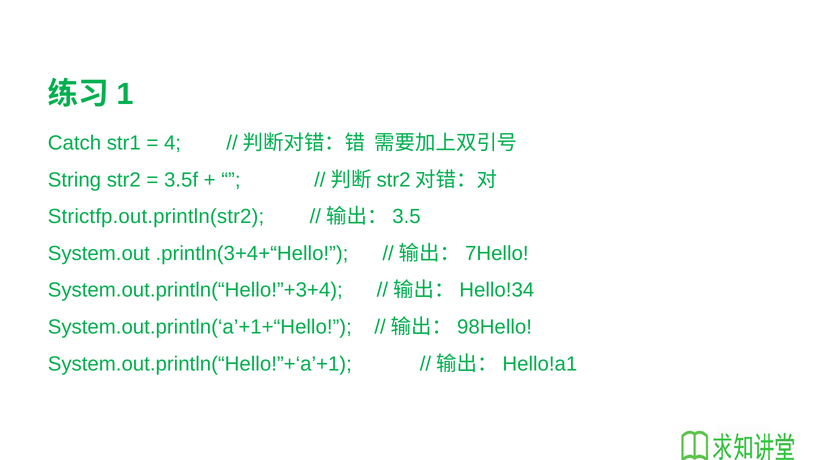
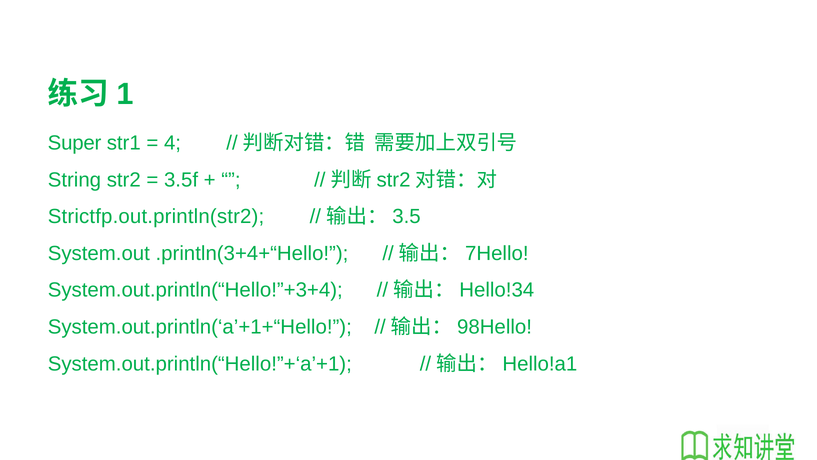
Catch: Catch -> Super
